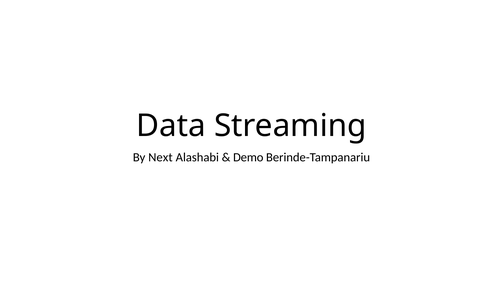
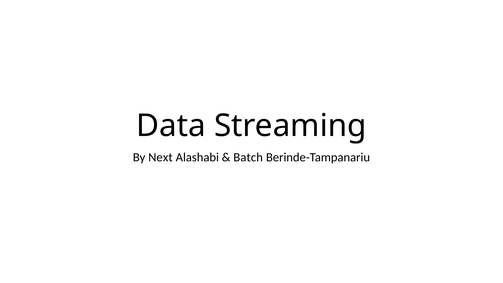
Demo: Demo -> Batch
